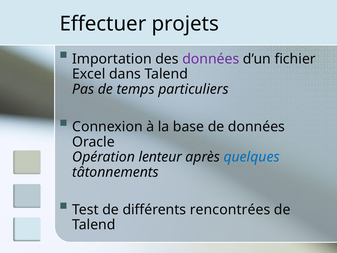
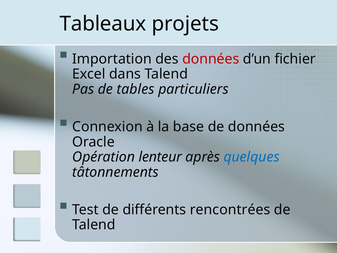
Effectuer: Effectuer -> Tableaux
données at (211, 59) colour: purple -> red
temps: temps -> tables
